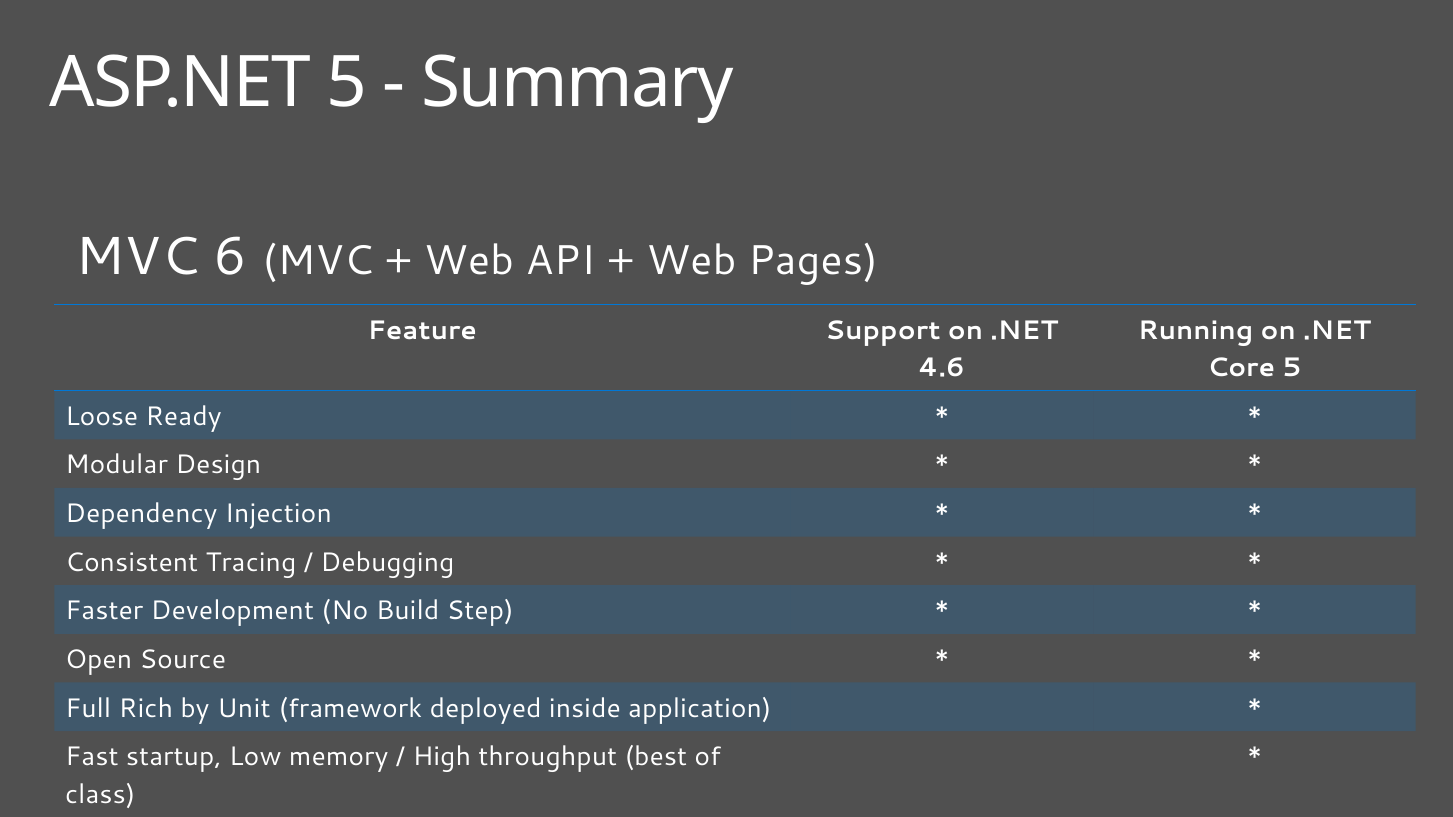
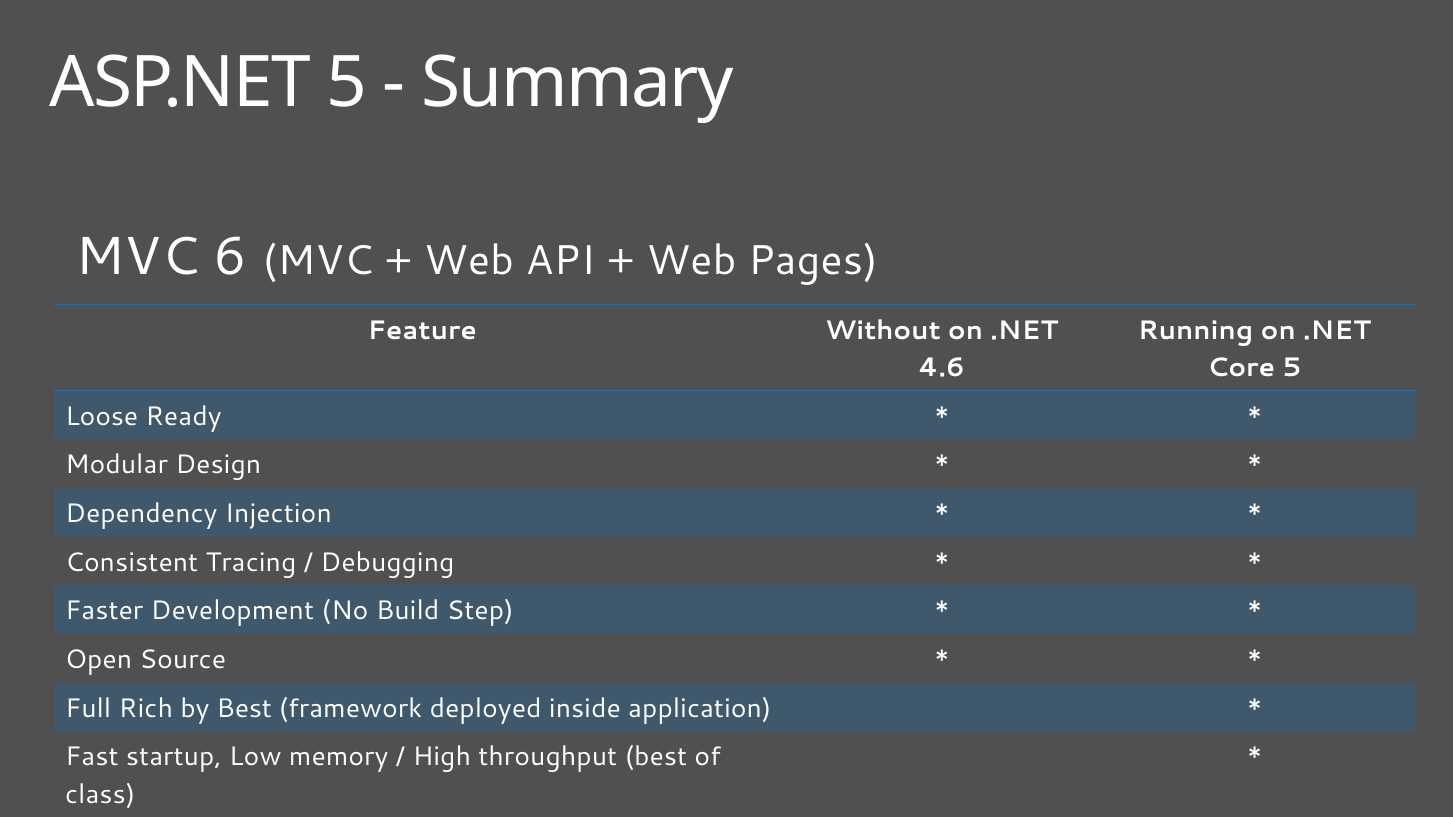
Support: Support -> Without
by Unit: Unit -> Best
